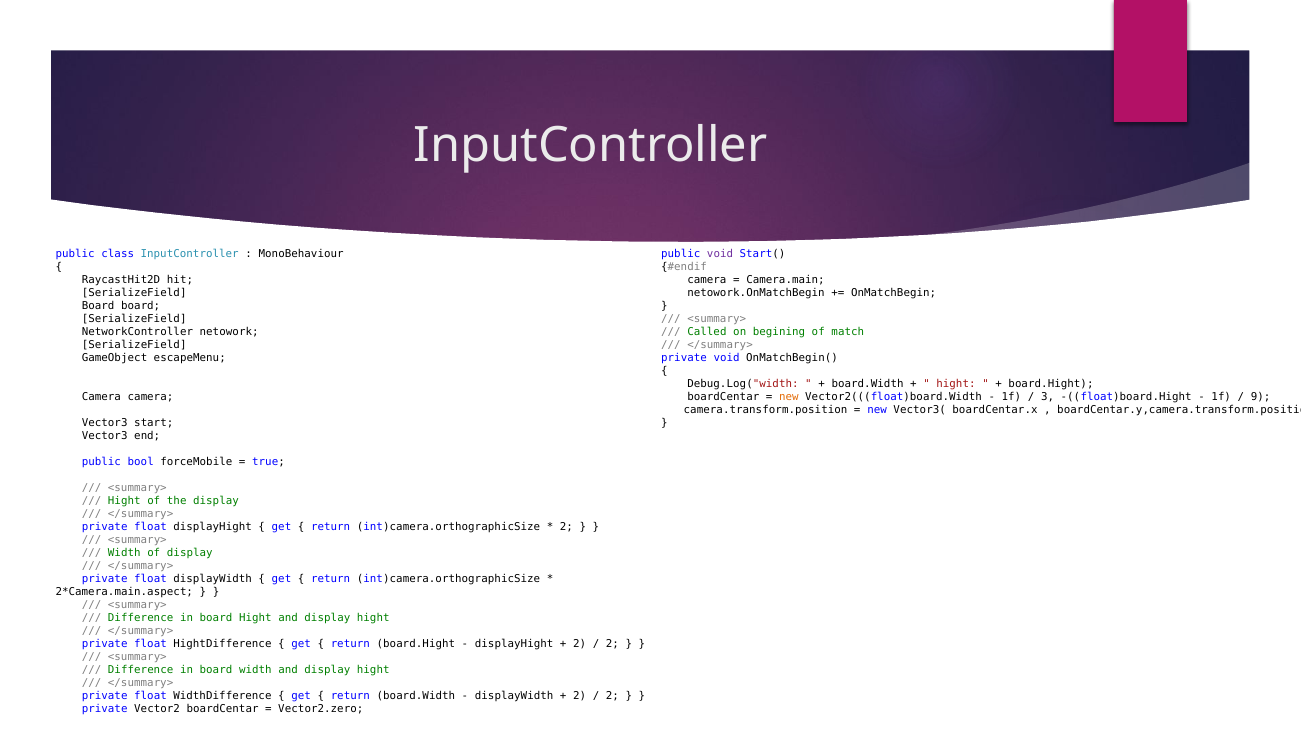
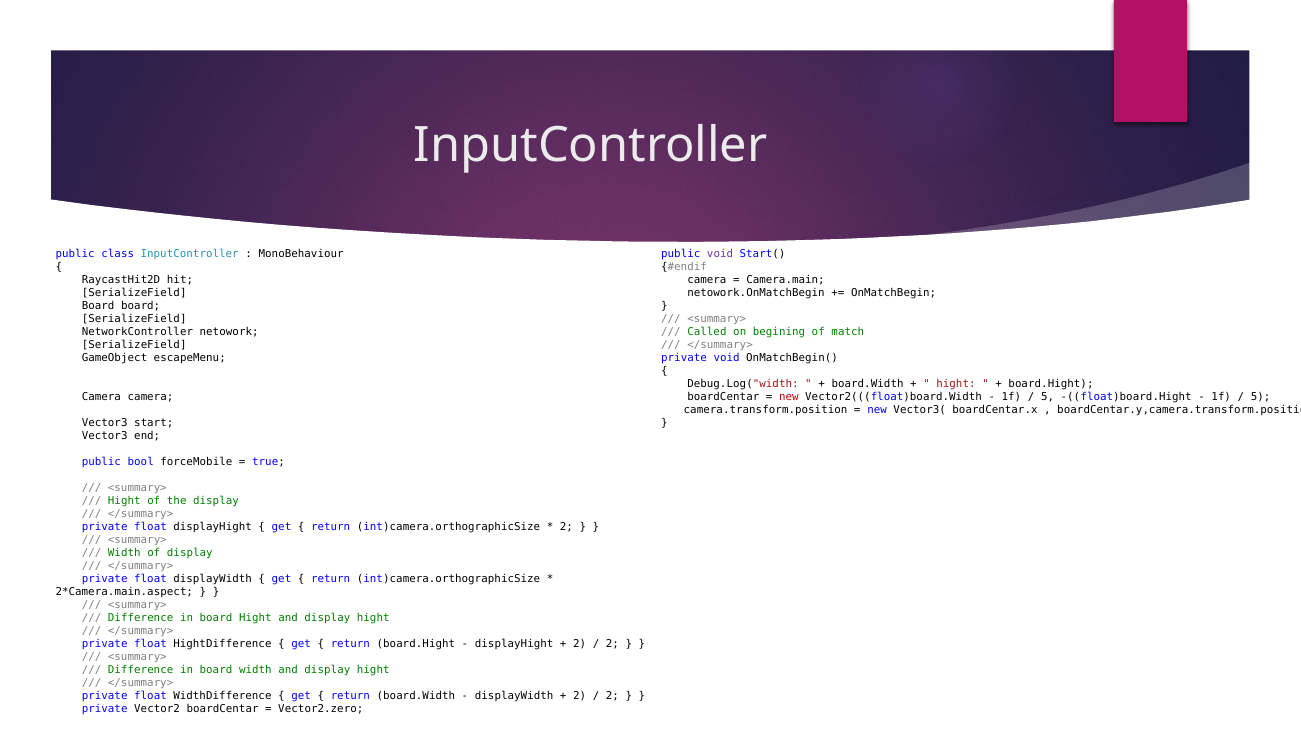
new at (789, 397) colour: orange -> red
3 at (1048, 397): 3 -> 5
9 at (1261, 397): 9 -> 5
